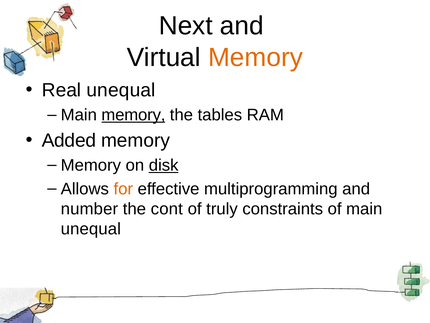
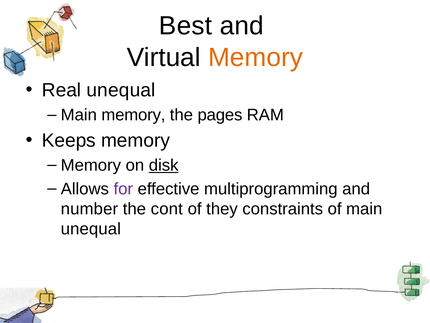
Next: Next -> Best
memory at (133, 115) underline: present -> none
tables: tables -> pages
Added: Added -> Keeps
for colour: orange -> purple
truly: truly -> they
